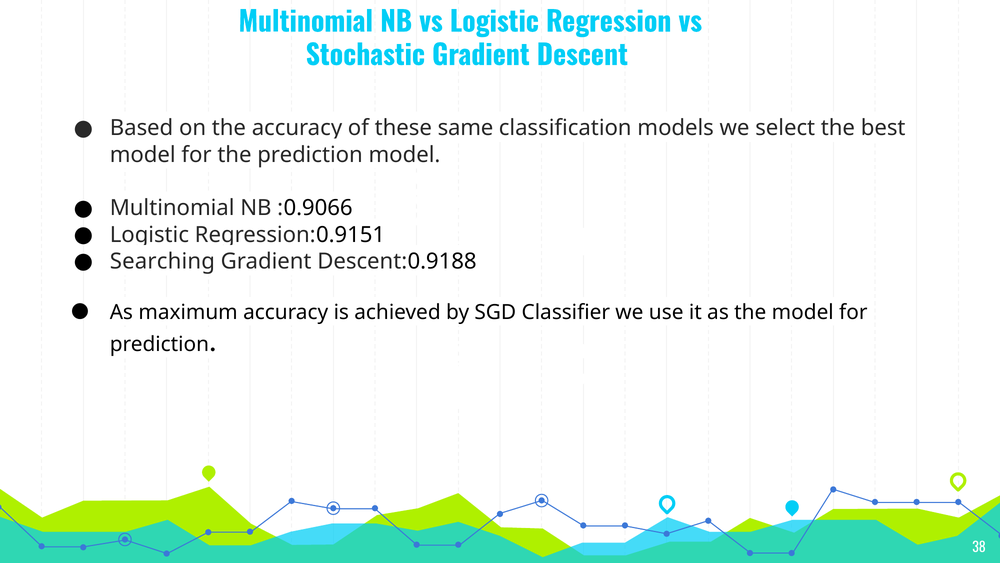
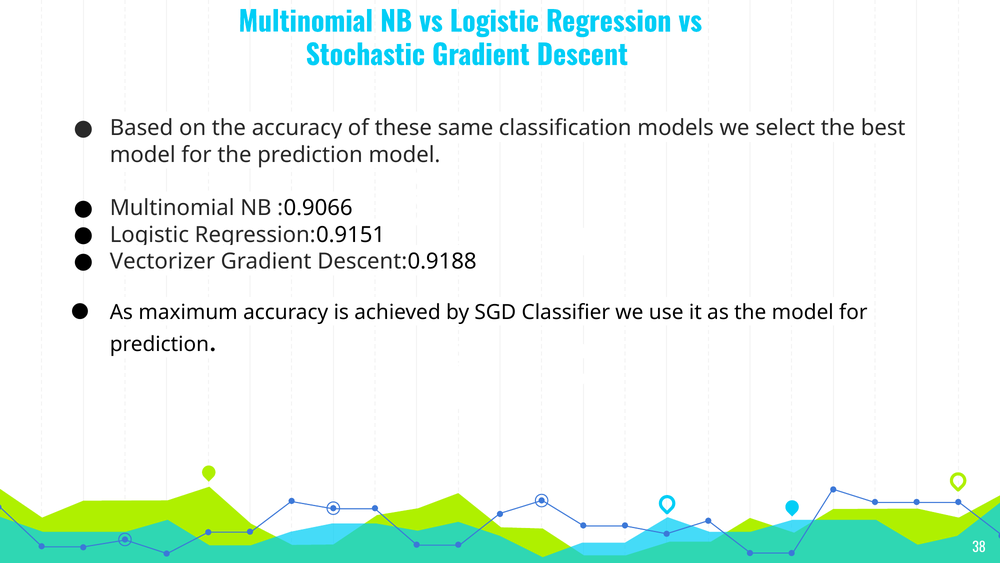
Searching: Searching -> Vectorizer
